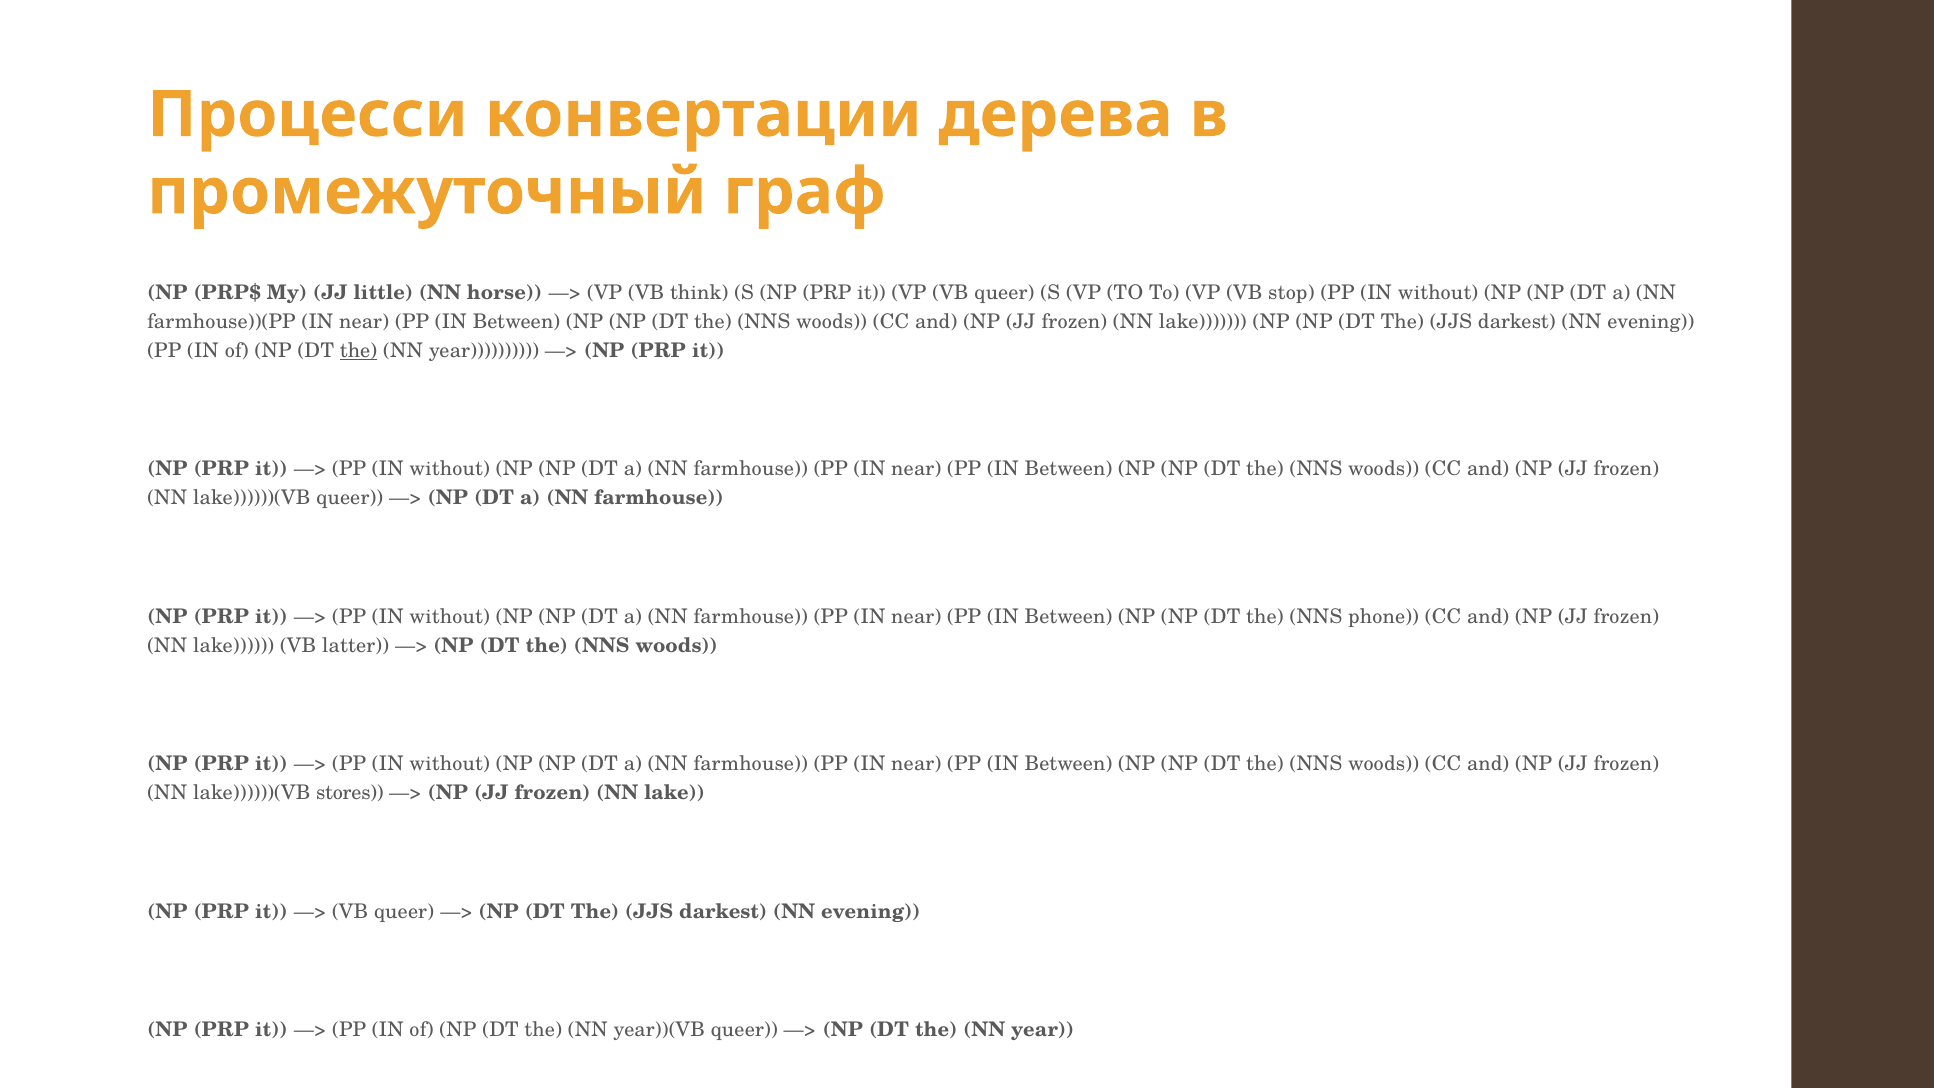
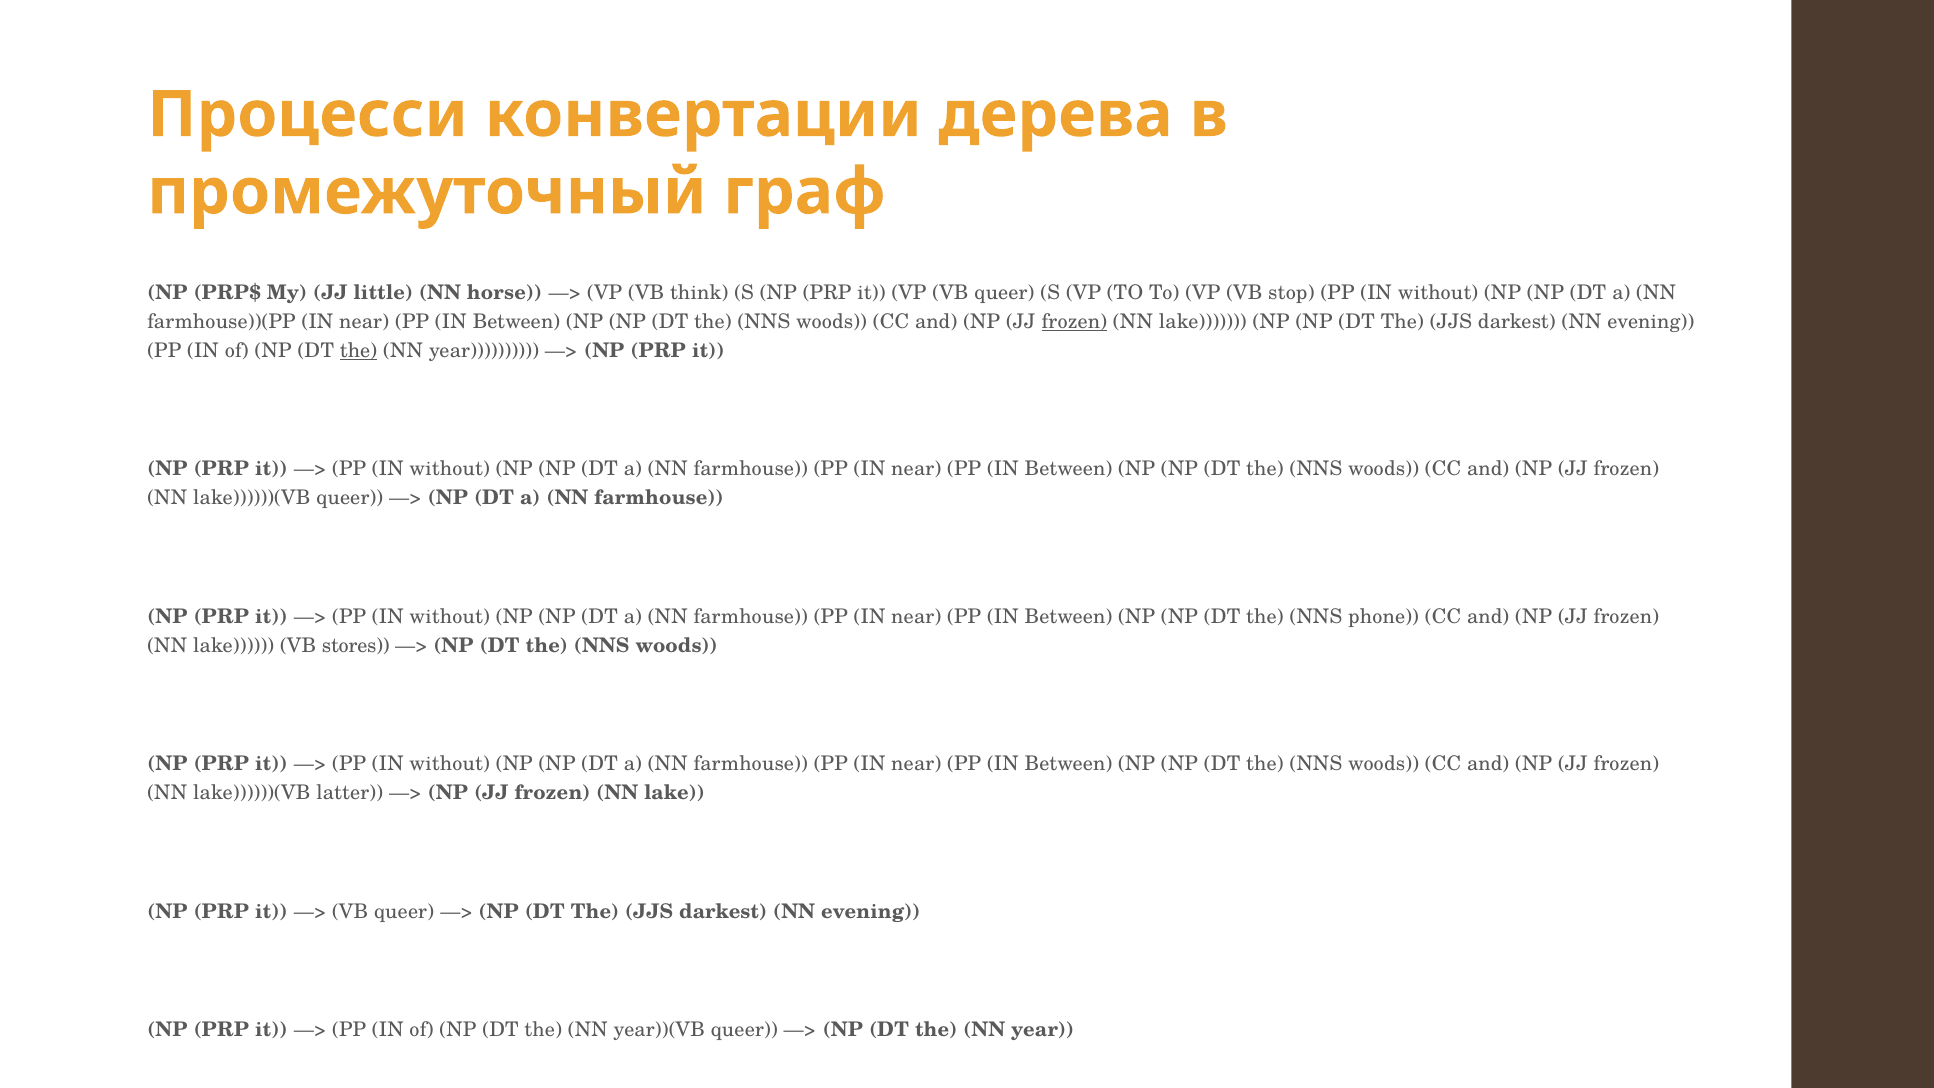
frozen at (1074, 322) underline: none -> present
latter: latter -> stores
stores: stores -> latter
